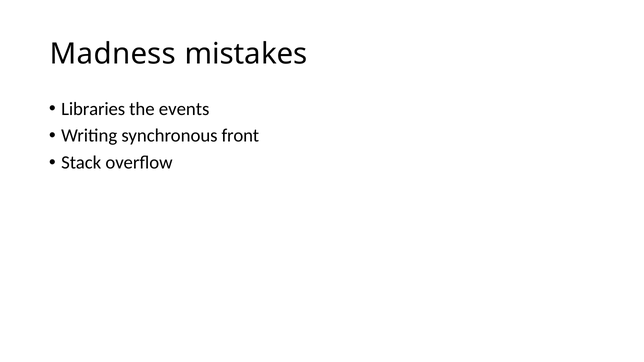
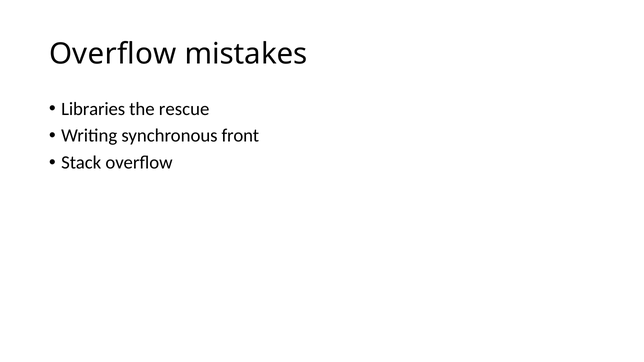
Madness at (113, 54): Madness -> Overflow
events: events -> rescue
